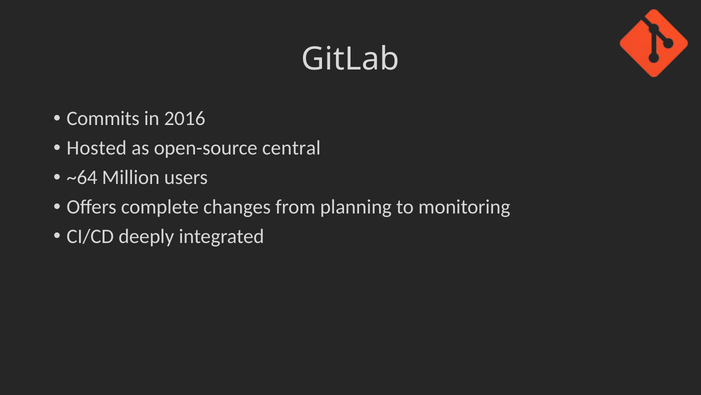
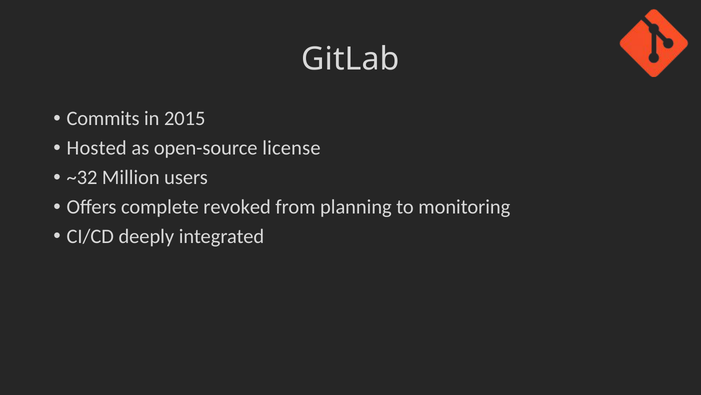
2016: 2016 -> 2015
central: central -> license
~64: ~64 -> ~32
changes: changes -> revoked
